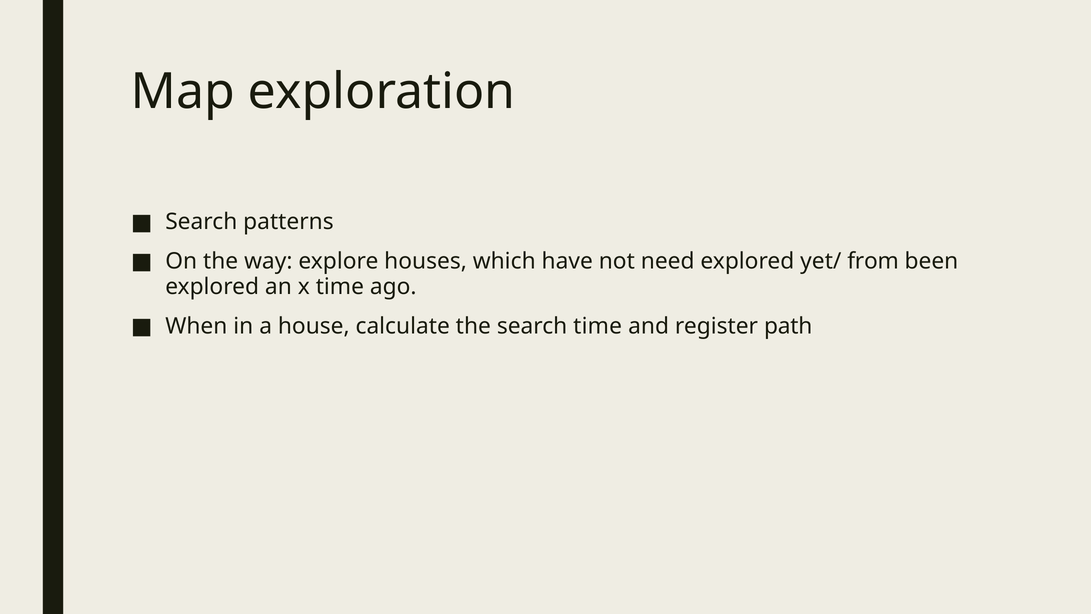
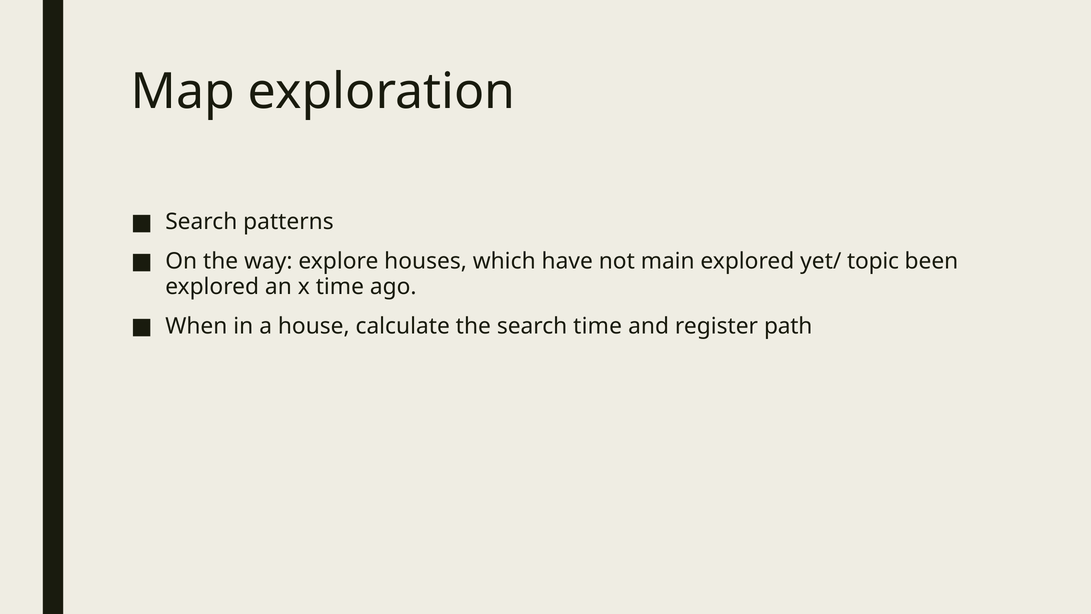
need: need -> main
from: from -> topic
